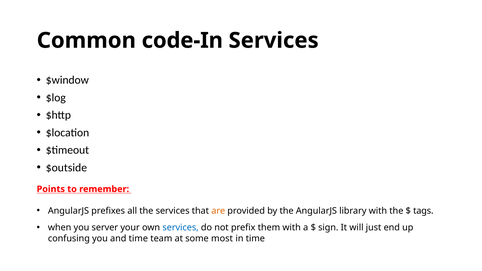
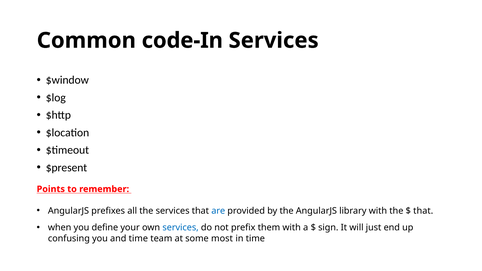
$outside: $outside -> $present
are colour: orange -> blue
tags at (423, 211): tags -> that
server: server -> define
